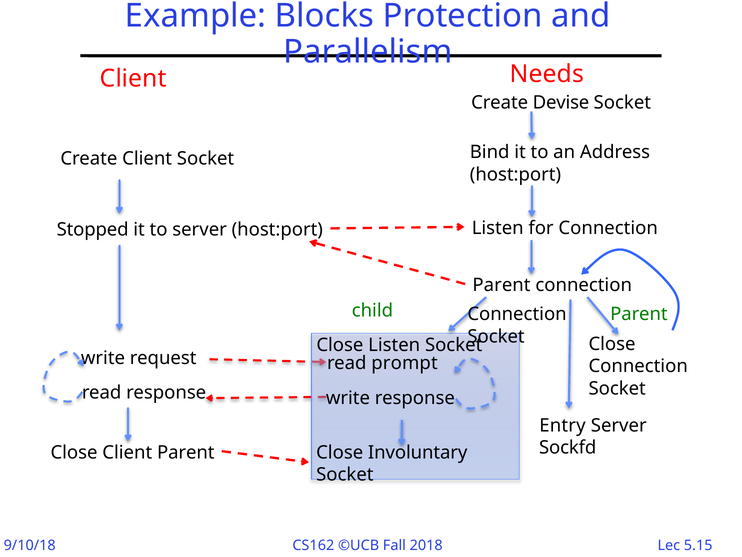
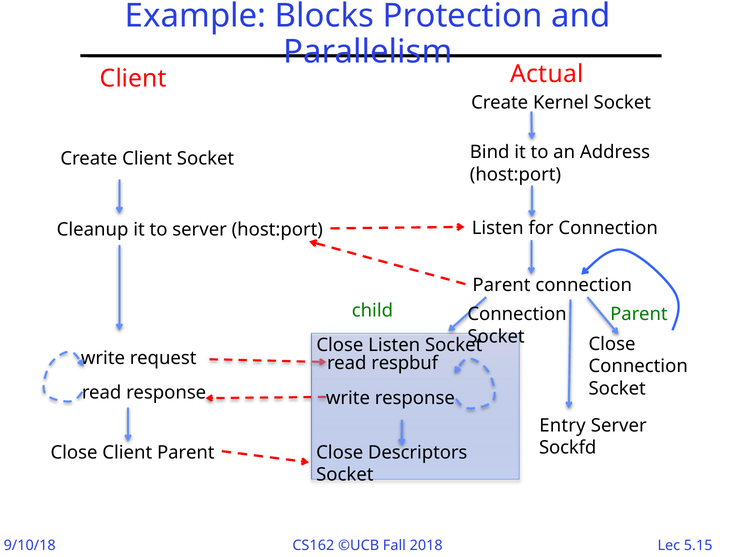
Needs: Needs -> Actual
Devise: Devise -> Kernel
Stopped: Stopped -> Cleanup
prompt: prompt -> respbuf
Involuntary: Involuntary -> Descriptors
